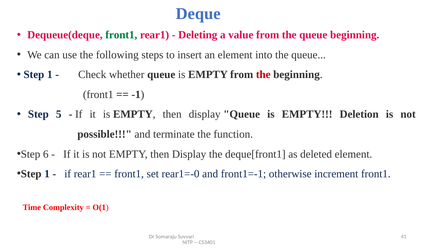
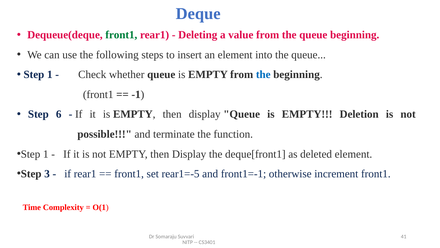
the at (263, 75) colour: red -> blue
5: 5 -> 6
6 at (46, 154): 6 -> 1
1 at (47, 174): 1 -> 3
rear1=-0: rear1=-0 -> rear1=-5
